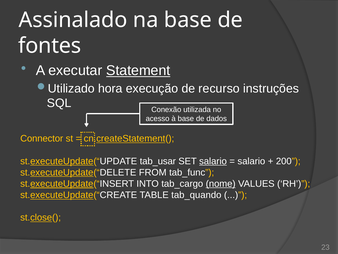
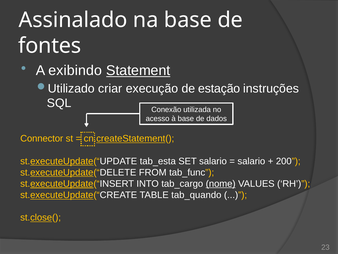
executar: executar -> exibindo
hora: hora -> criar
recurso: recurso -> estação
tab_usar: tab_usar -> tab_esta
salario at (213, 161) underline: present -> none
